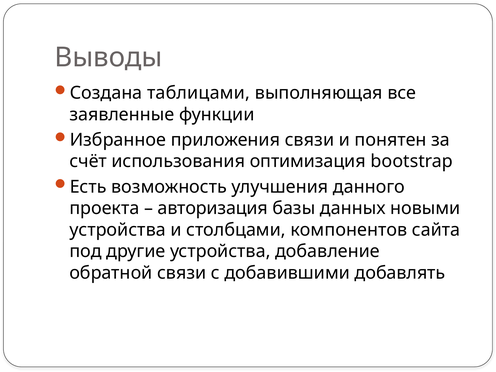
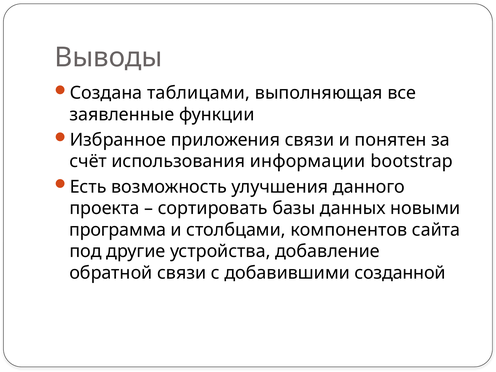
оптимизация: оптимизация -> информации
авторизация: авторизация -> сортировать
устройства at (118, 230): устройства -> программа
добавлять: добавлять -> созданной
